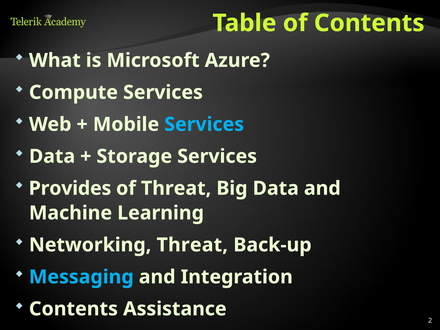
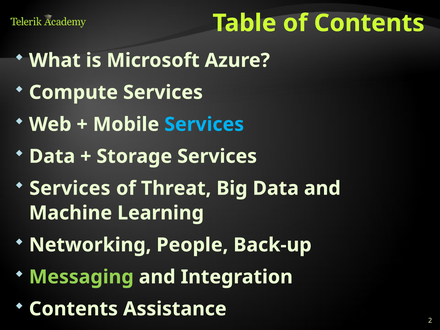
Provides at (70, 188): Provides -> Services
Networking Threat: Threat -> People
Messaging colour: light blue -> light green
